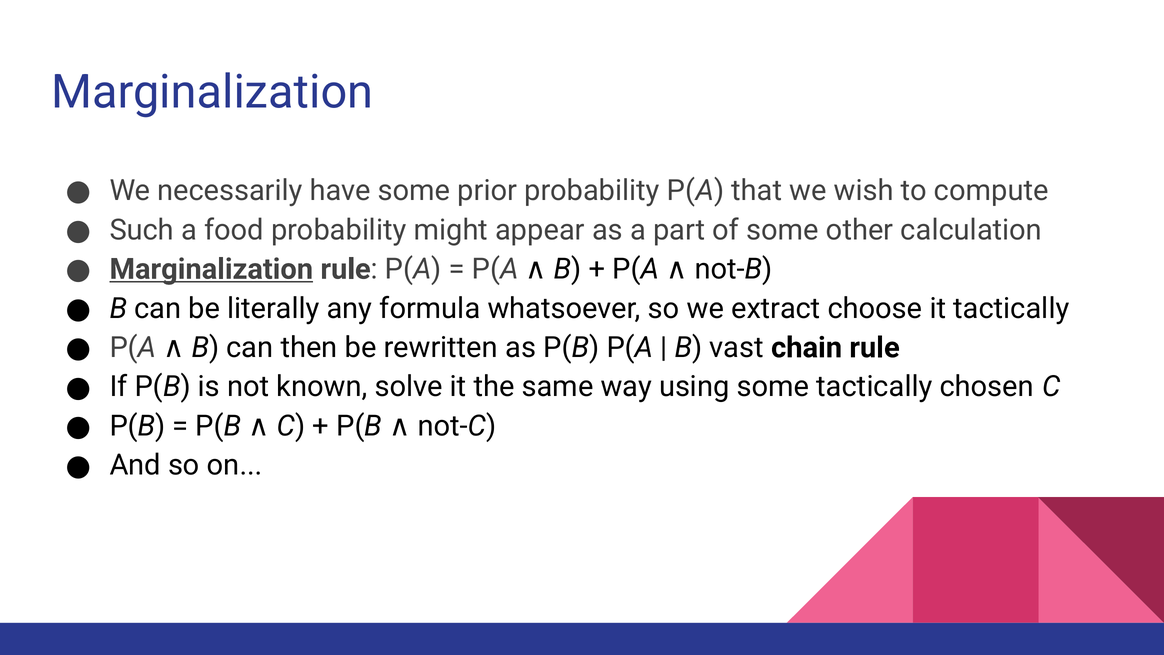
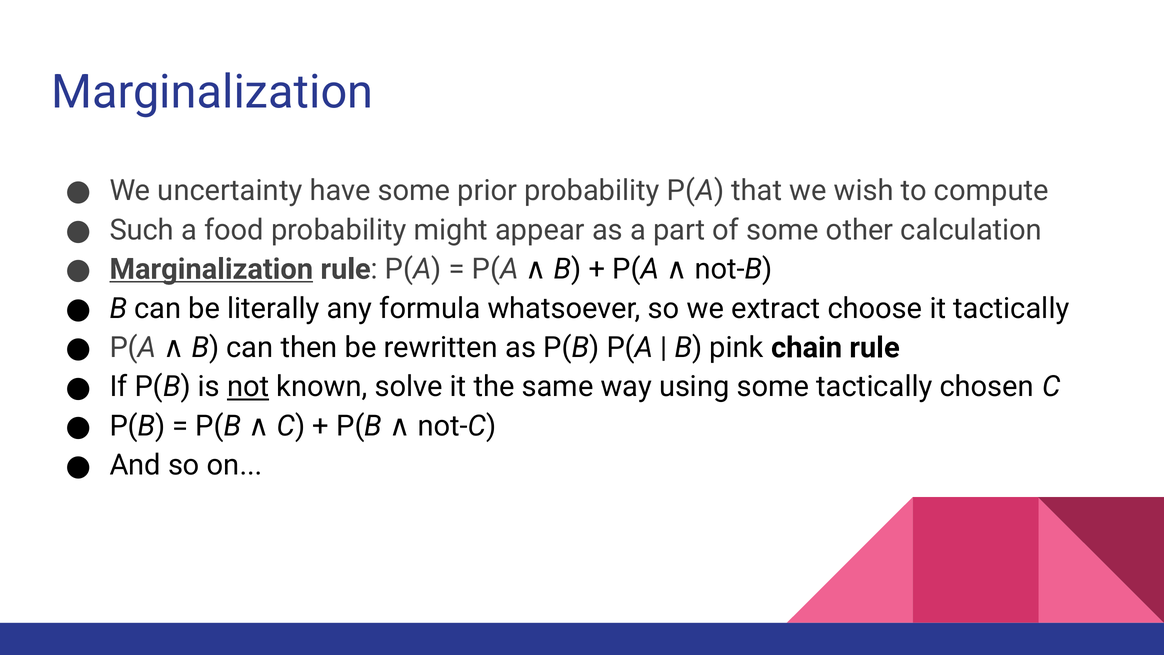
necessarily: necessarily -> uncertainty
vast: vast -> pink
not underline: none -> present
